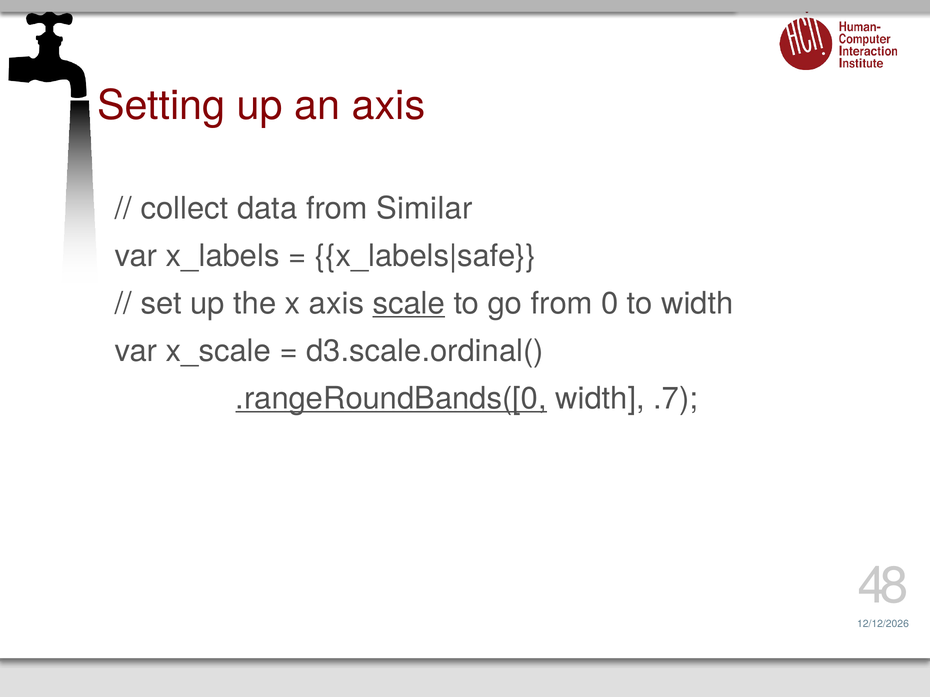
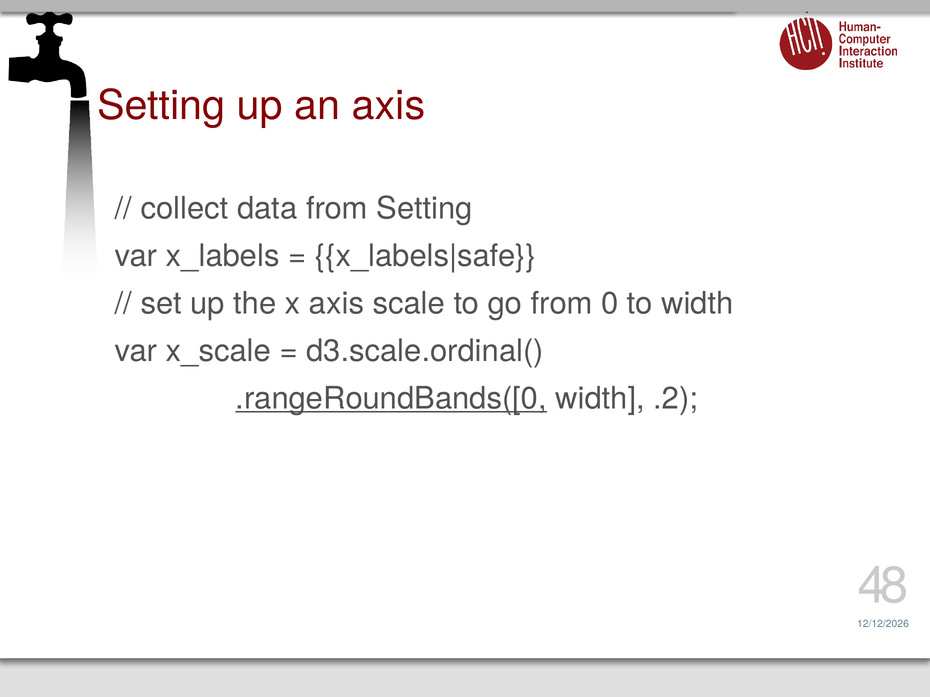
from Similar: Similar -> Setting
scale underline: present -> none
.7: .7 -> .2
